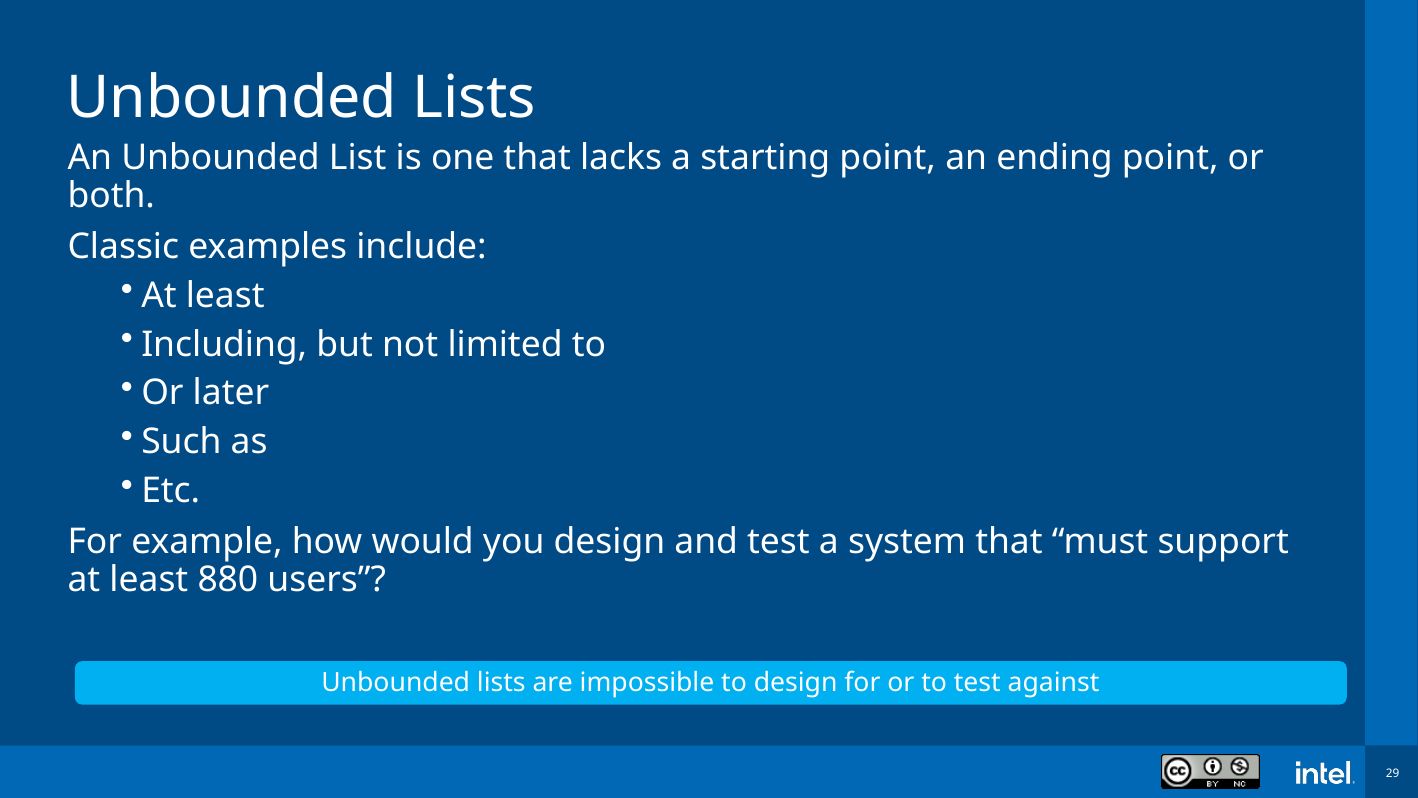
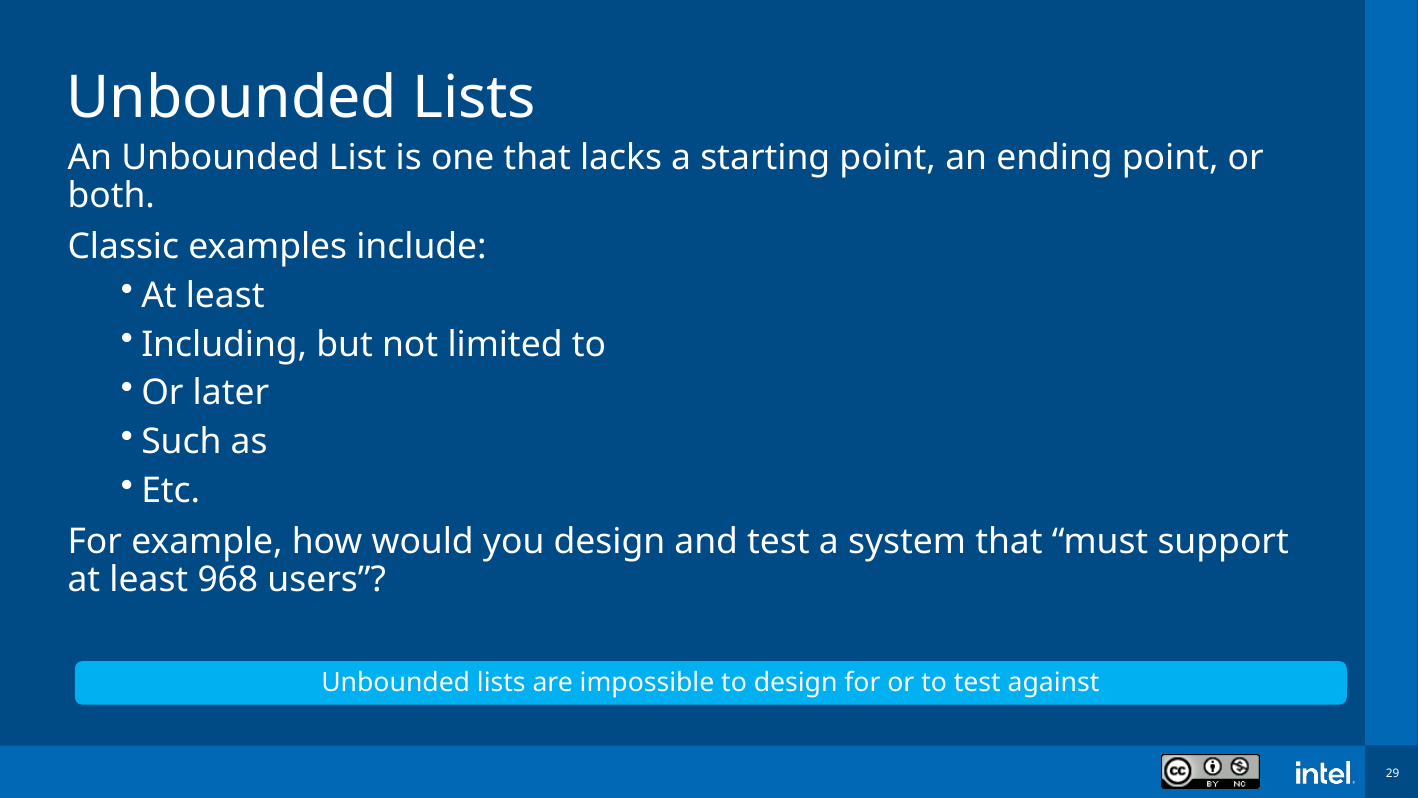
880: 880 -> 968
